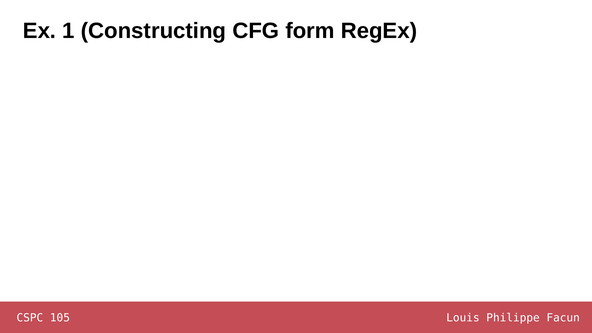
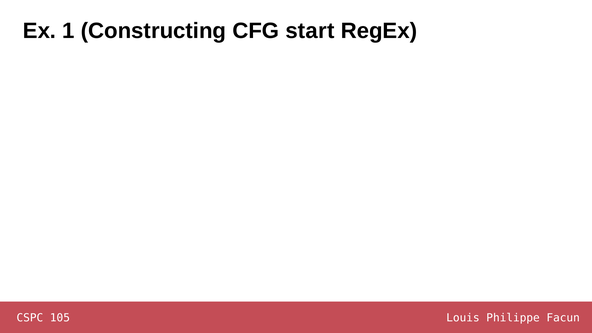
form: form -> start
